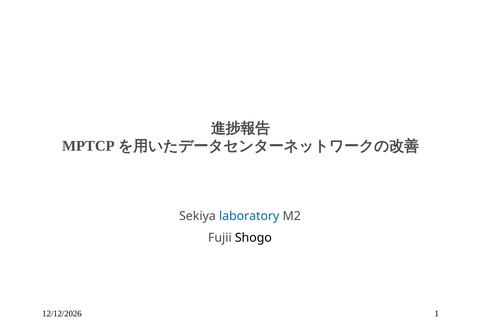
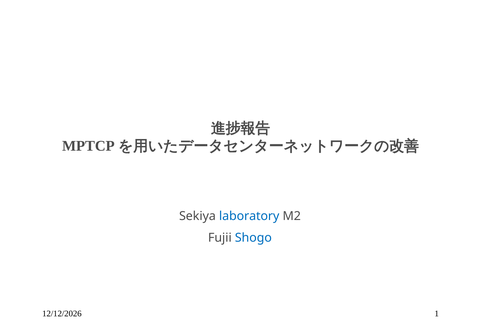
Shogo colour: black -> blue
